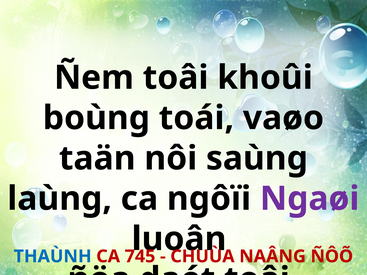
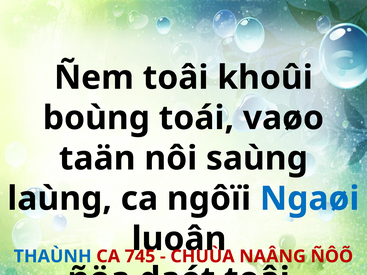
Ngaøi colour: purple -> blue
